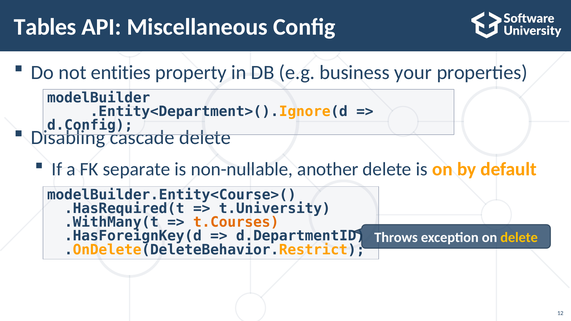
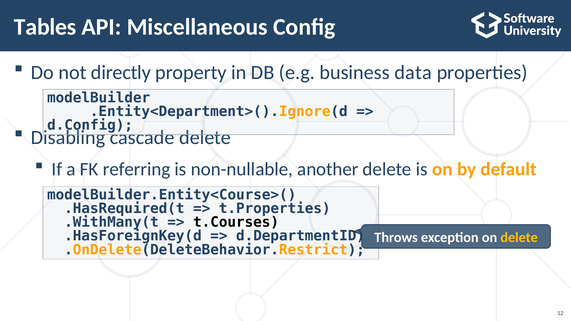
entities: entities -> directly
your: your -> data
separate: separate -> referring
t.University: t.University -> t.Properties
t.Courses colour: orange -> black
